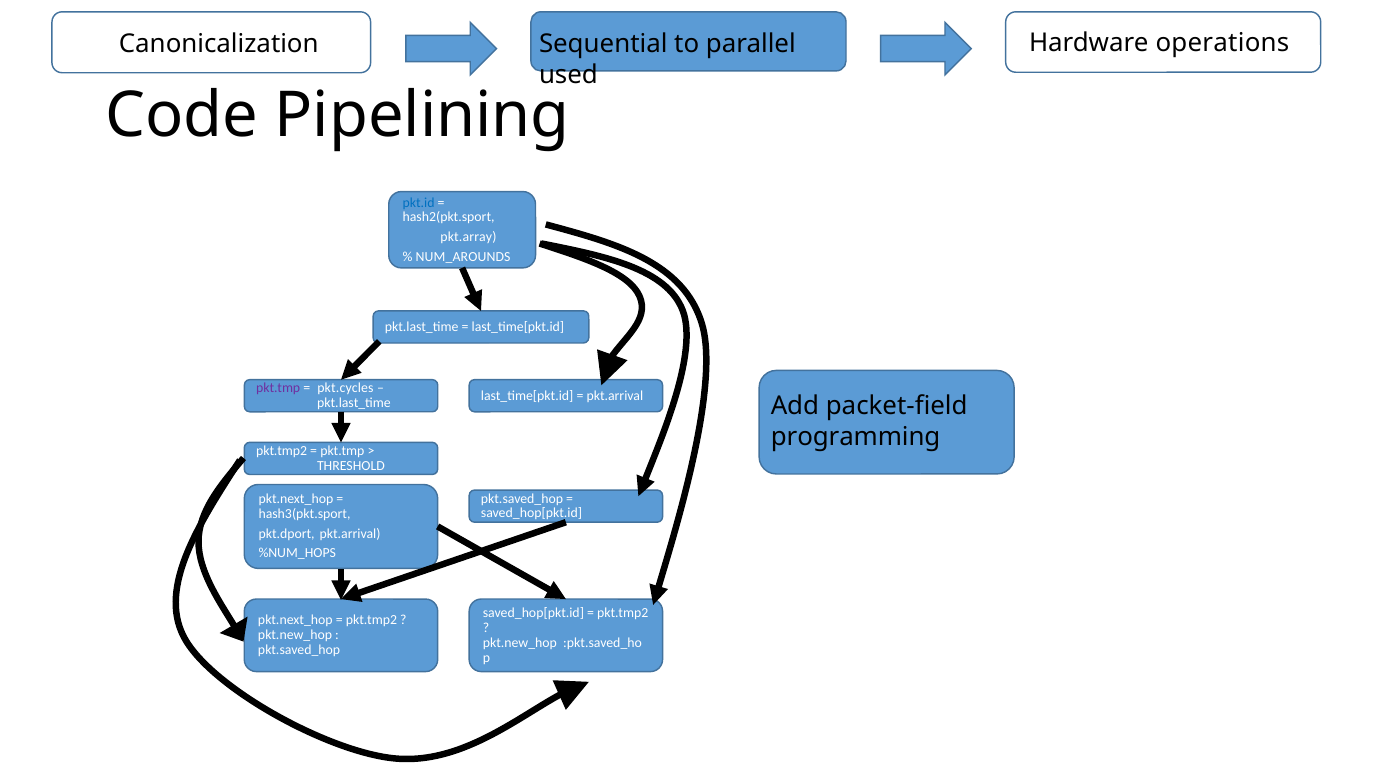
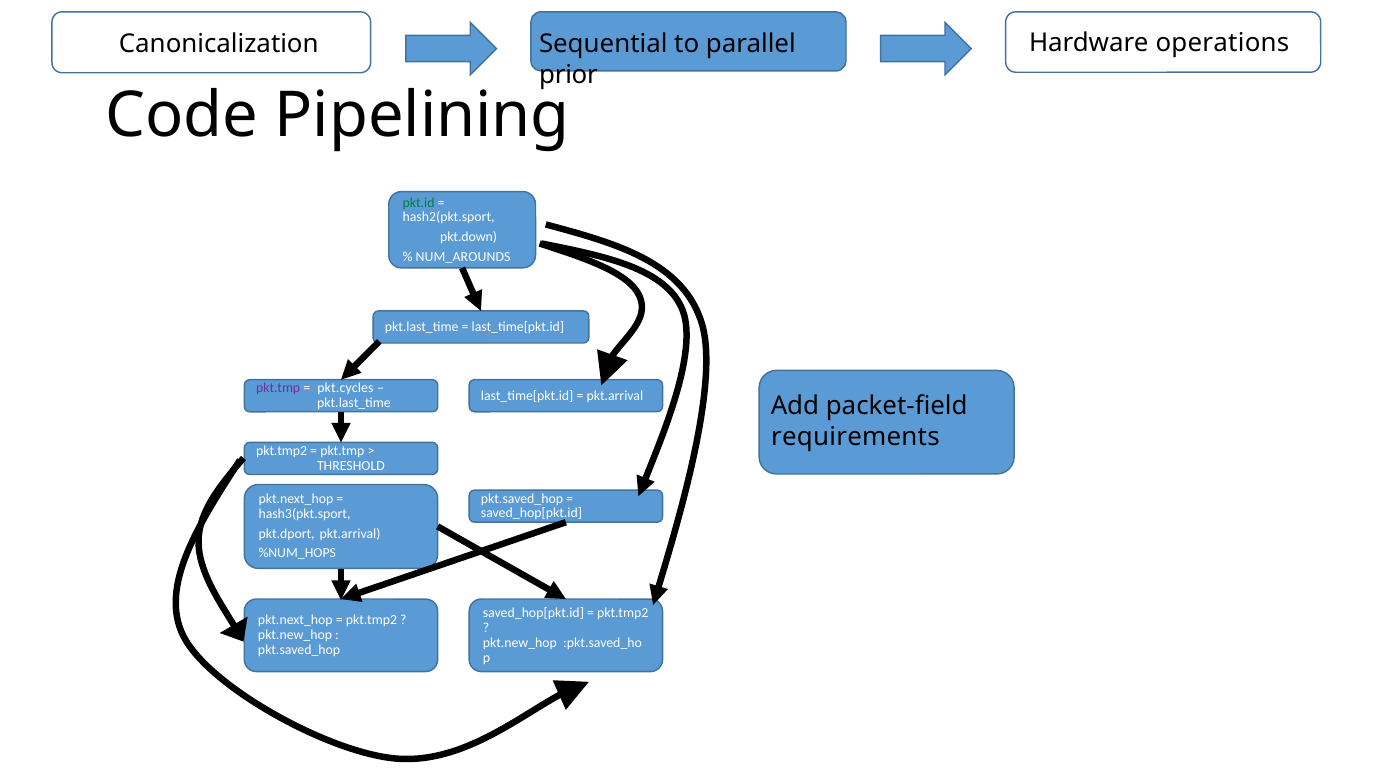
used: used -> prior
pkt.id colour: blue -> green
pkt.array: pkt.array -> pkt.down
programming: programming -> requirements
